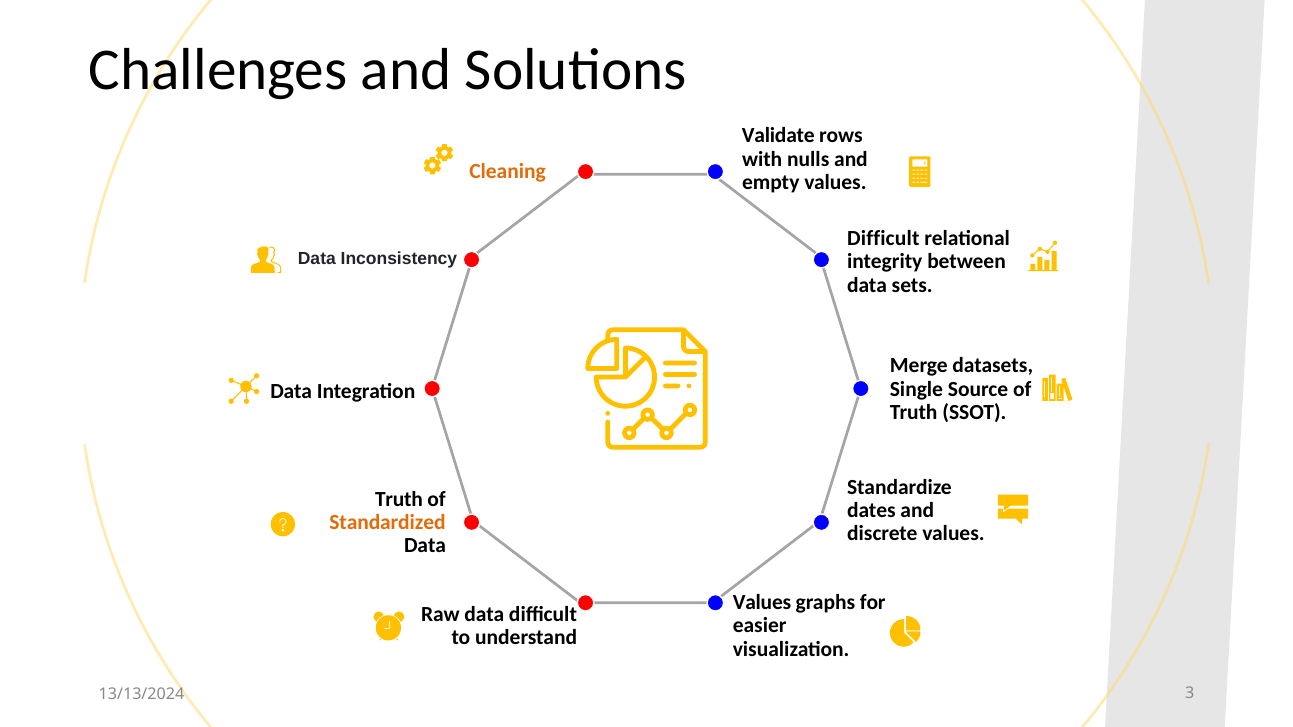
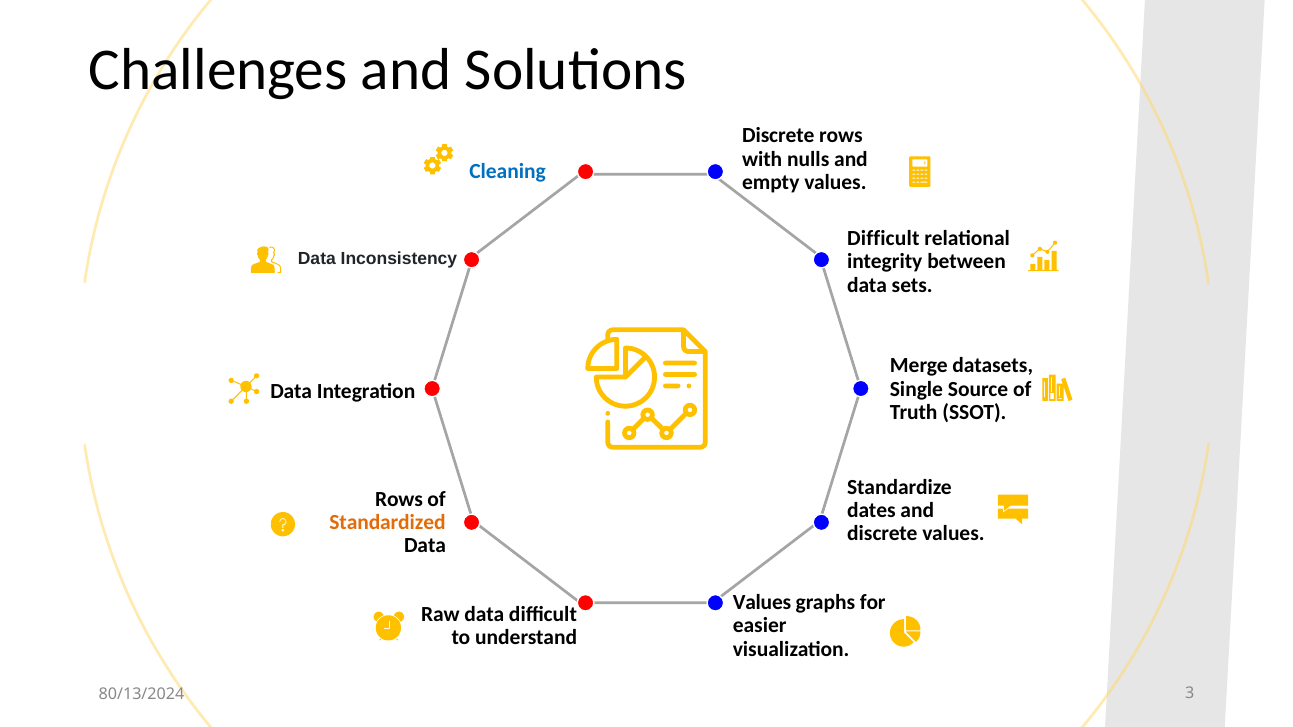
Validate at (778, 136): Validate -> Discrete
Cleaning colour: orange -> blue
Truth at (399, 499): Truth -> Rows
13/13/2024: 13/13/2024 -> 80/13/2024
